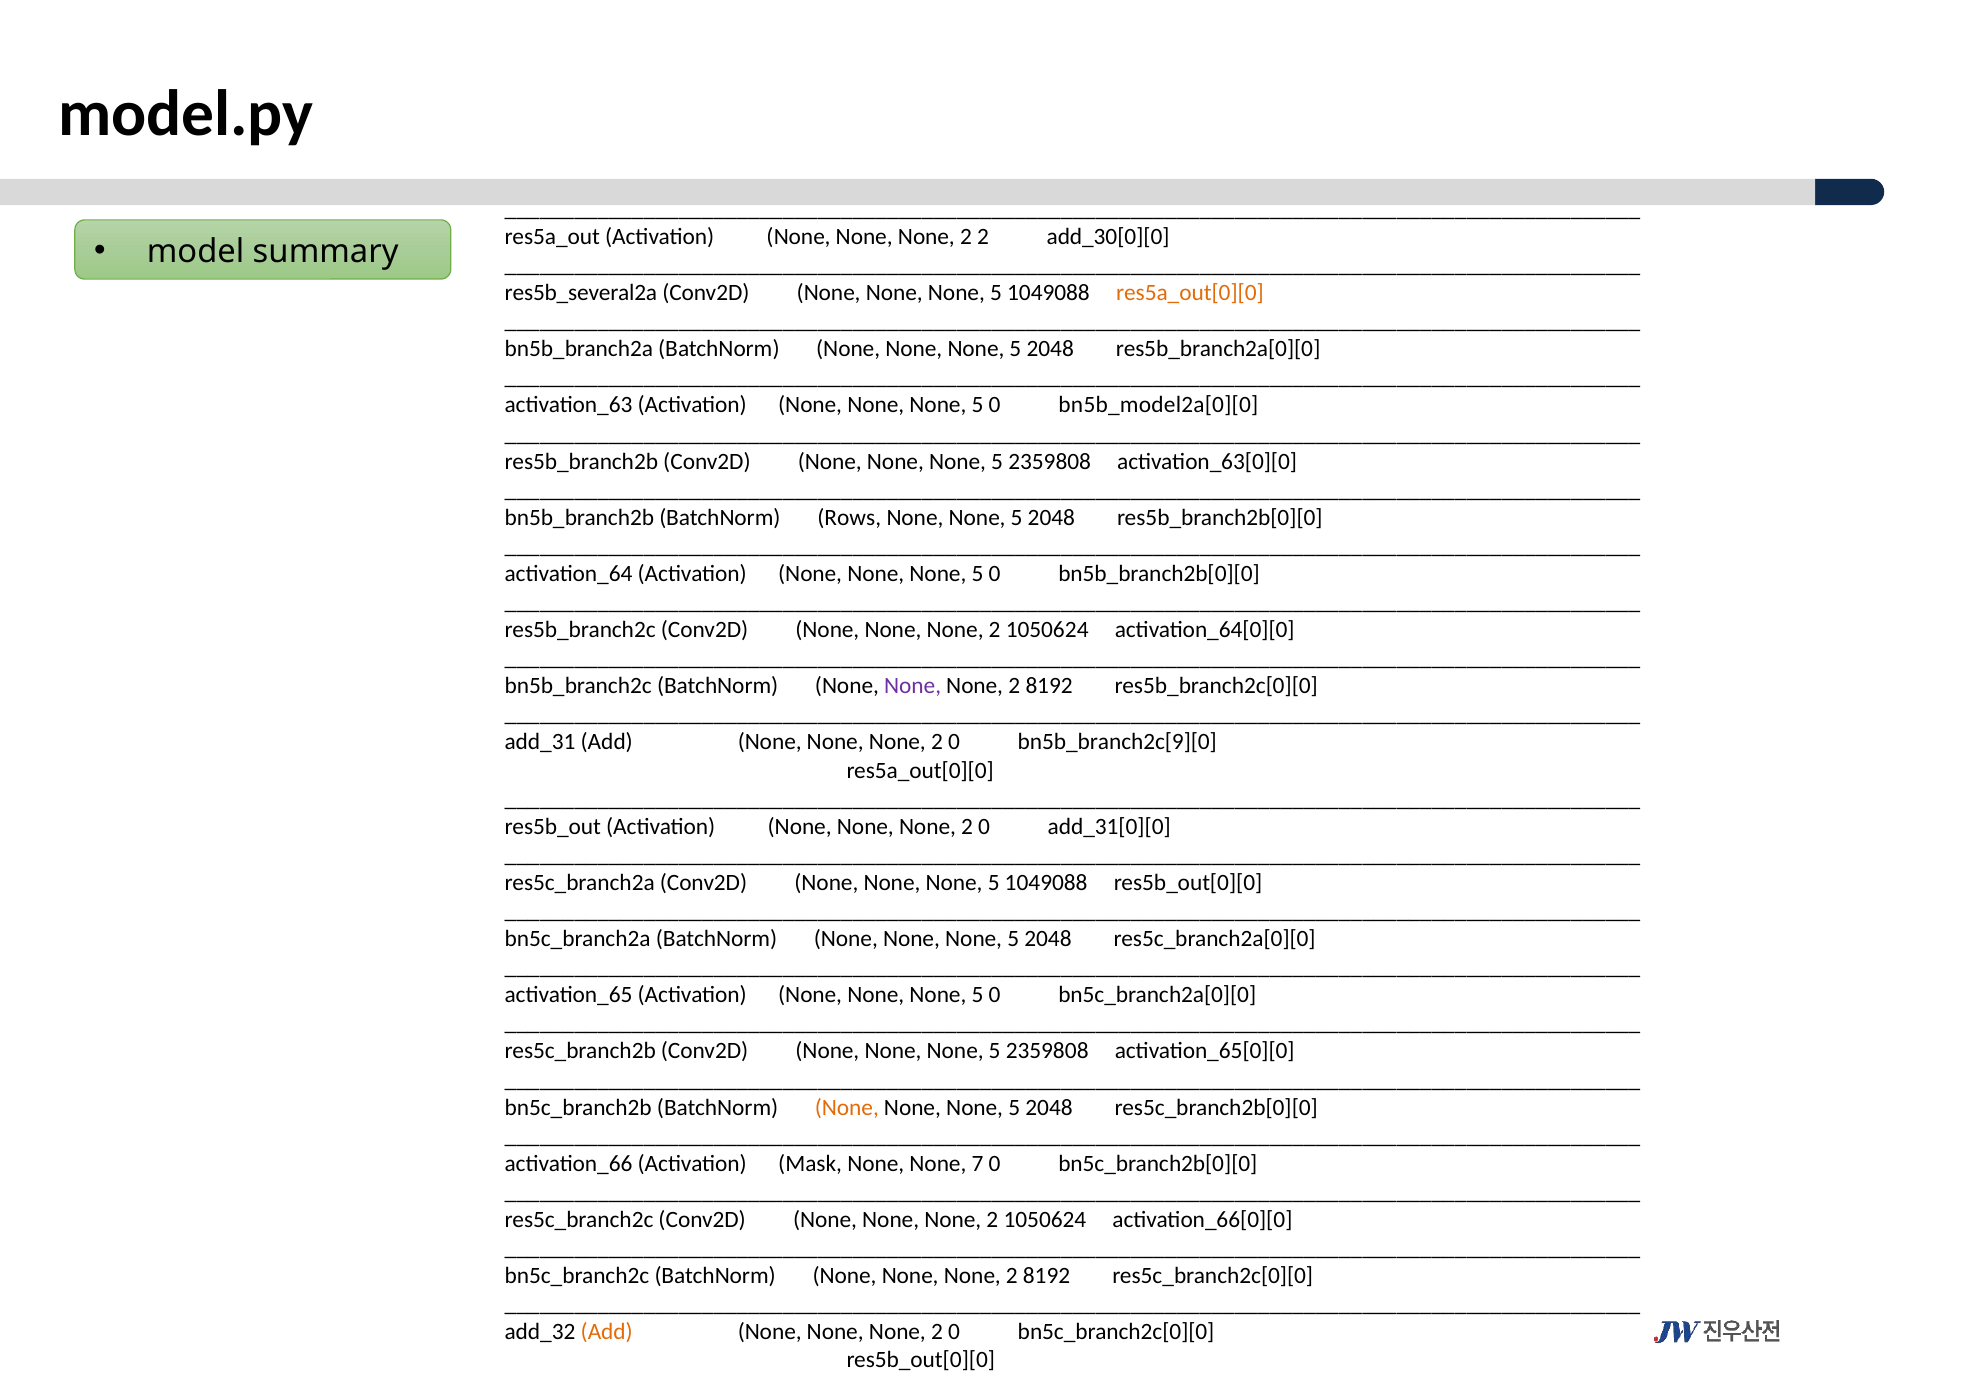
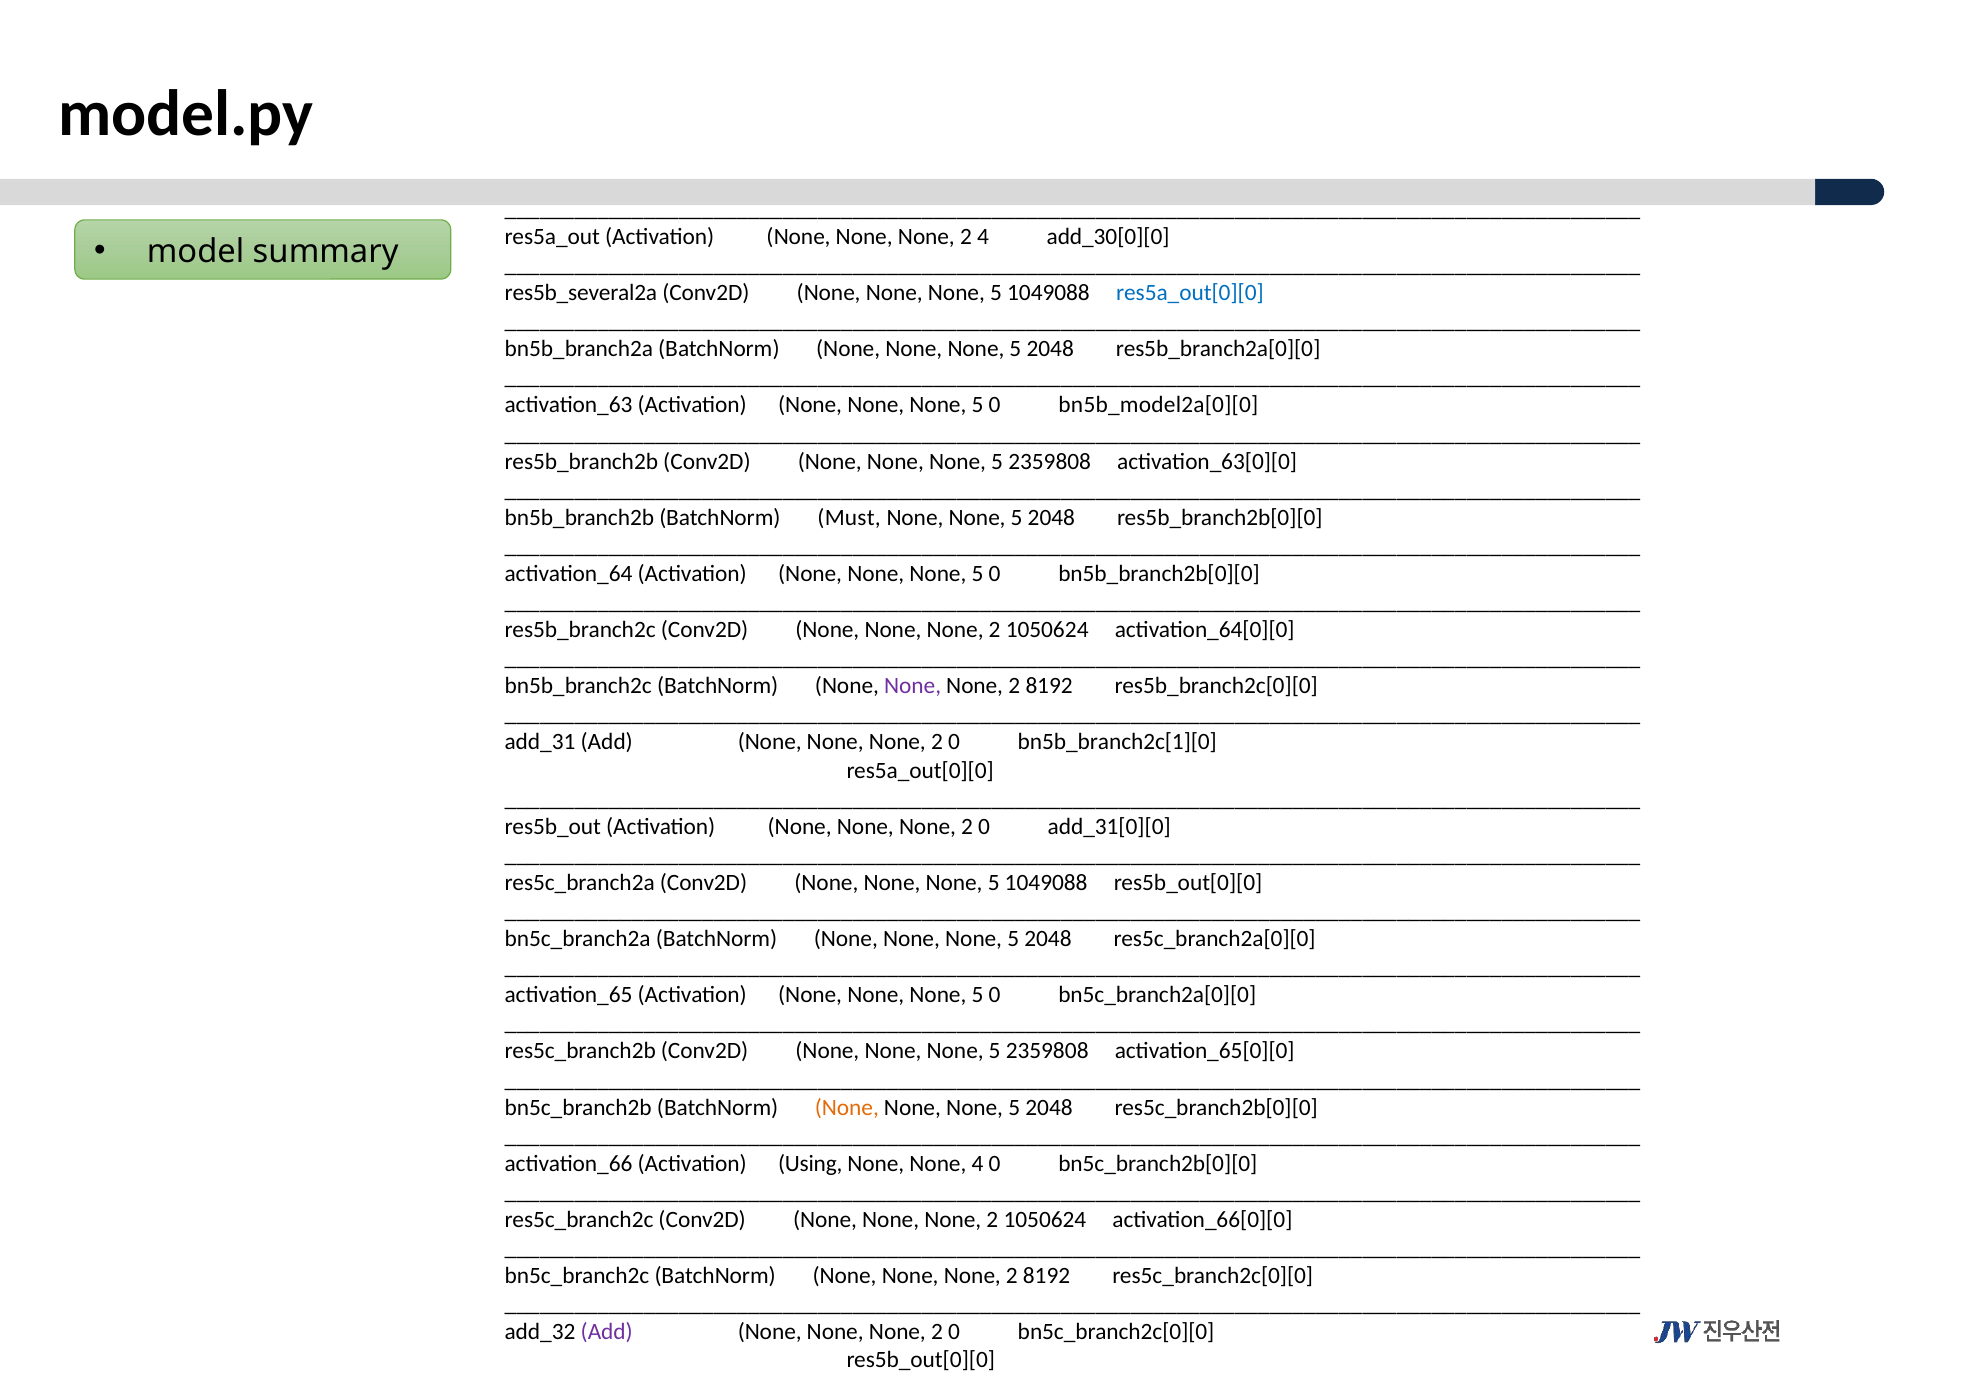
2 2: 2 -> 4
res5a_out[0][0 at (1190, 293) colour: orange -> blue
Rows: Rows -> Must
bn5b_branch2c[9][0: bn5b_branch2c[9][0 -> bn5b_branch2c[1][0
Mask: Mask -> Using
None 7: 7 -> 4
Add at (607, 1332) colour: orange -> purple
